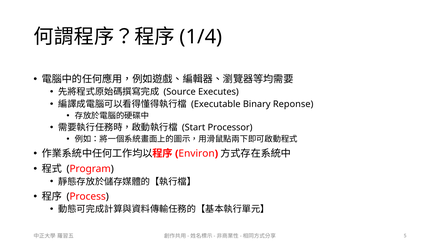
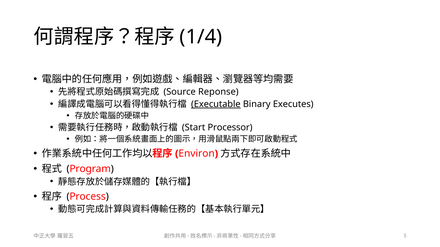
Executes: Executes -> Reponse
Executable underline: none -> present
Reponse: Reponse -> Executes
